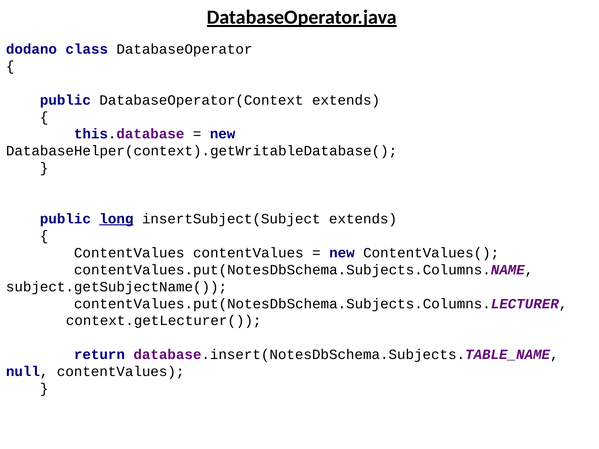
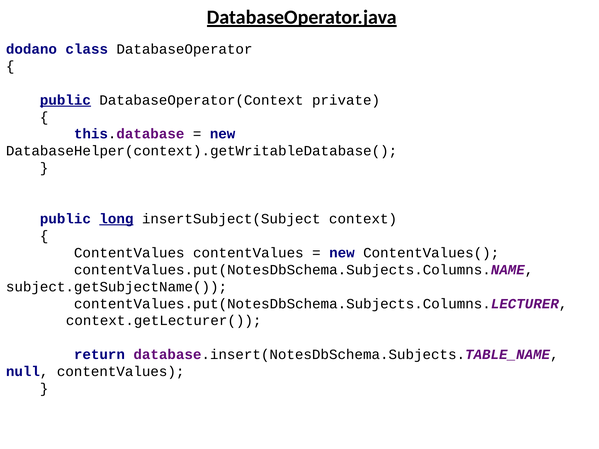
public at (65, 100) underline: none -> present
DatabaseOperator(Context extends: extends -> private
insertSubject(Subject extends: extends -> context
